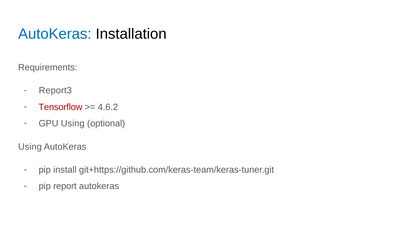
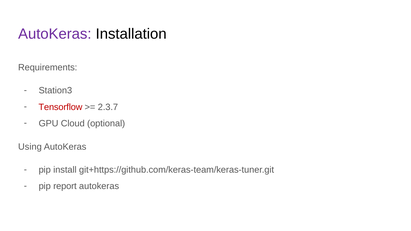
AutoKeras at (55, 34) colour: blue -> purple
Report3: Report3 -> Station3
4.6.2: 4.6.2 -> 2.3.7
GPU Using: Using -> Cloud
